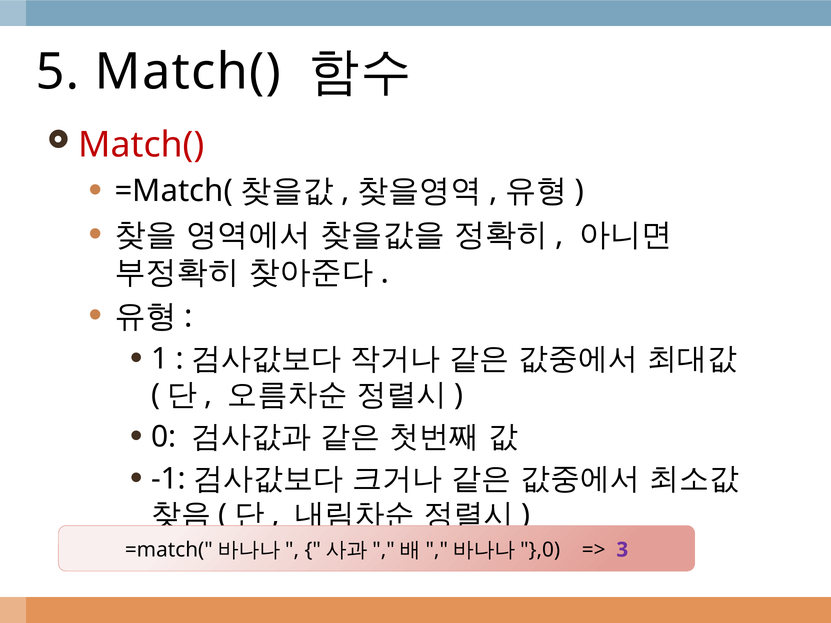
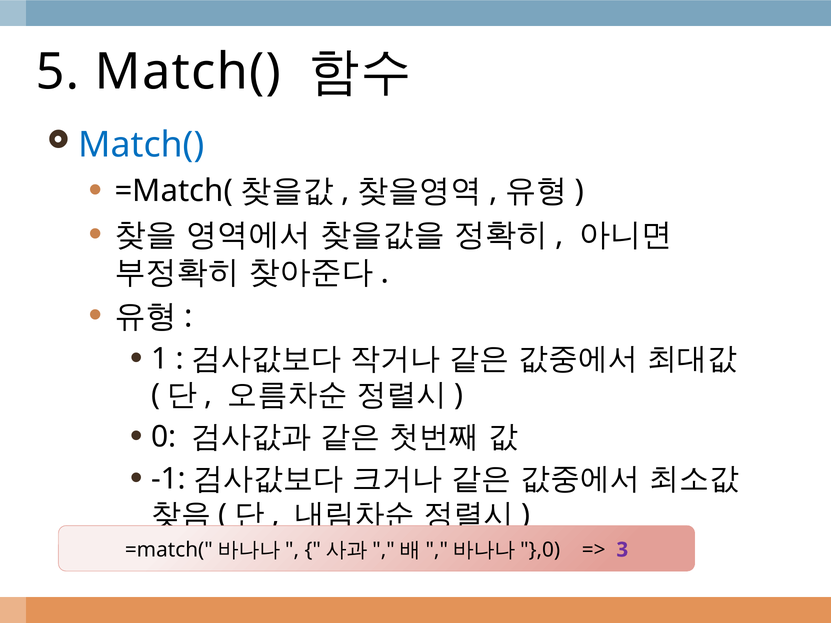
Match( at (141, 145) colour: red -> blue
